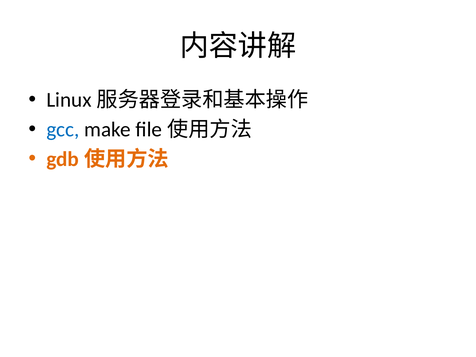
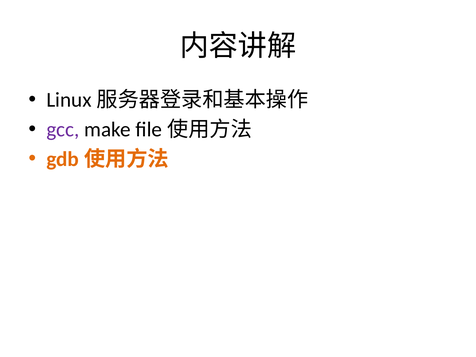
gcc colour: blue -> purple
